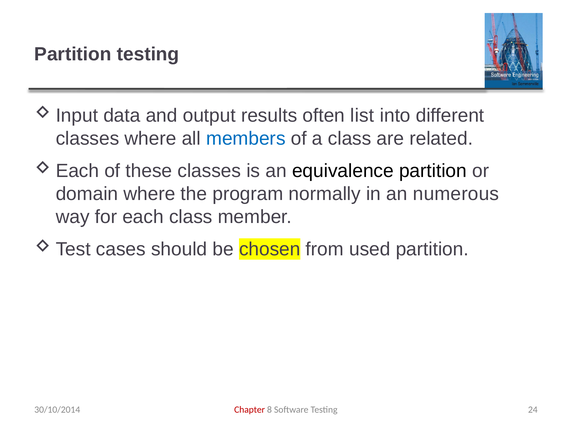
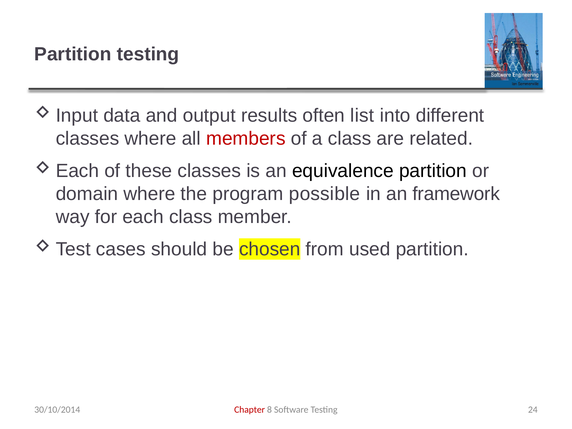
members colour: blue -> red
normally: normally -> possible
numerous: numerous -> framework
